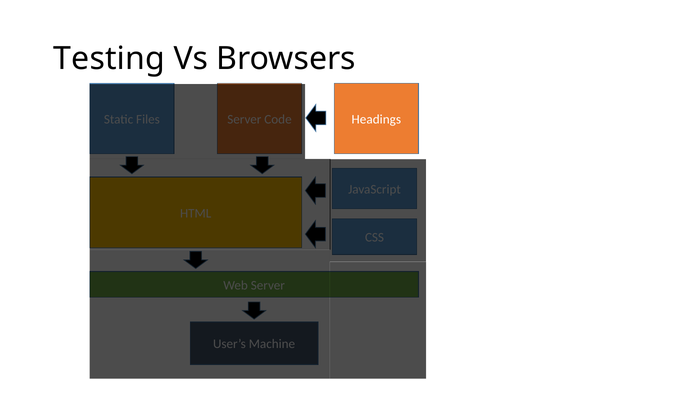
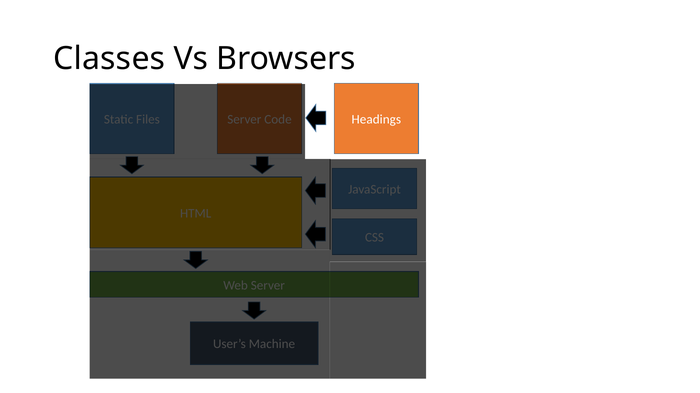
Testing: Testing -> Classes
